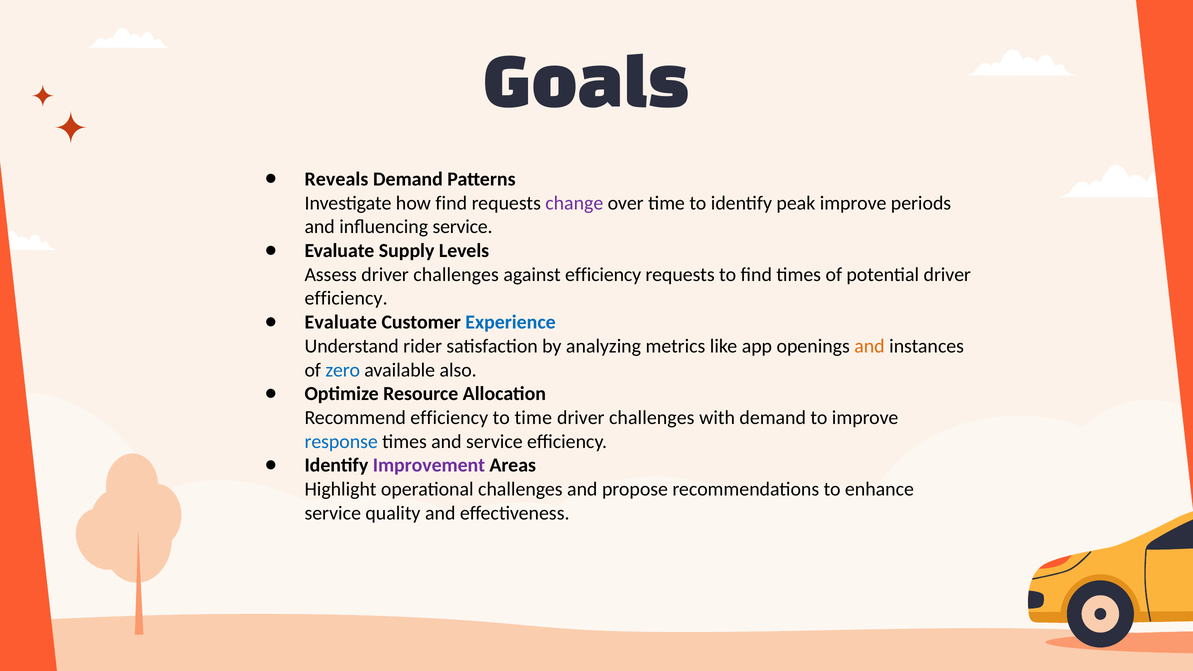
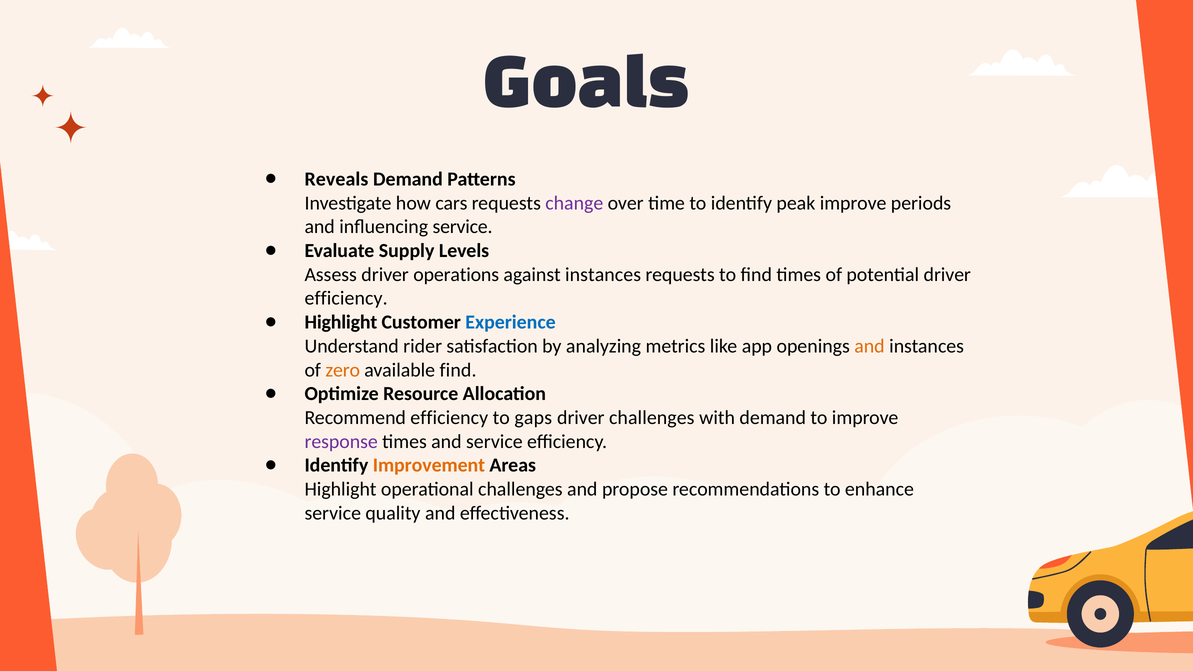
how find: find -> cars
Assess driver challenges: challenges -> operations
against efficiency: efficiency -> instances
Evaluate at (341, 322): Evaluate -> Highlight
zero colour: blue -> orange
available also: also -> find
to time: time -> gaps
response colour: blue -> purple
Improvement colour: purple -> orange
